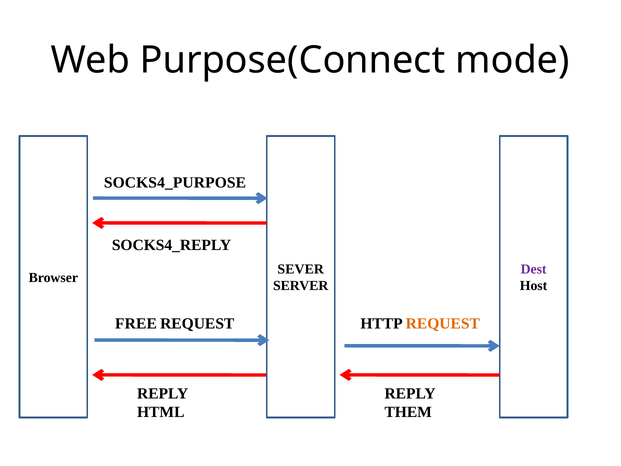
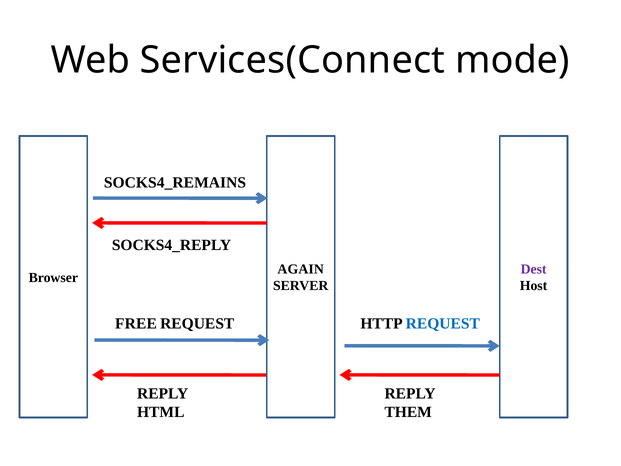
Purpose(Connect: Purpose(Connect -> Services(Connect
SOCKS4_PURPOSE: SOCKS4_PURPOSE -> SOCKS4_REMAINS
SEVER: SEVER -> AGAIN
REQUEST at (443, 324) colour: orange -> blue
